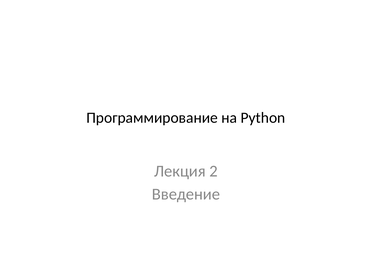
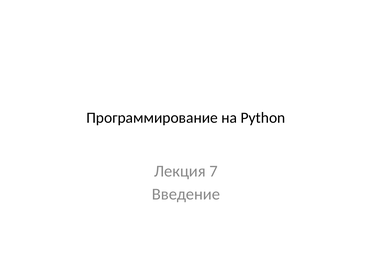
2: 2 -> 7
